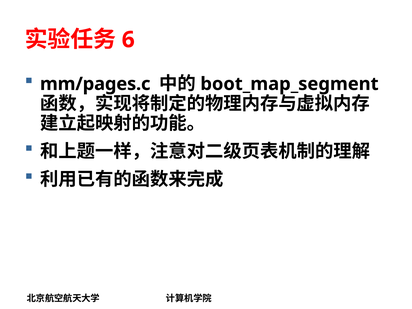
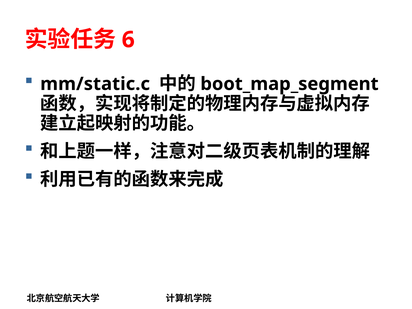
mm/pages.c: mm/pages.c -> mm/static.c
